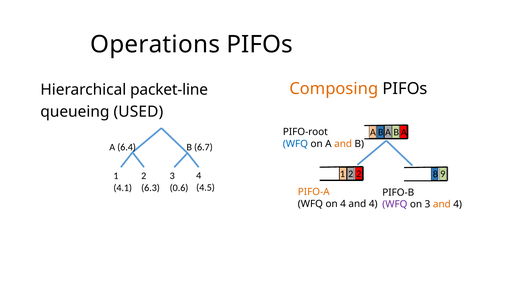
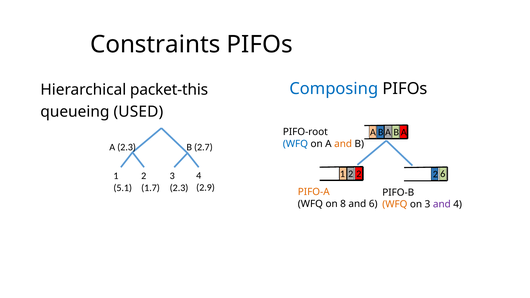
Operations: Operations -> Constraints
Composing colour: orange -> blue
packet-line: packet-line -> packet-this
A 6.4: 6.4 -> 2.3
6.7: 6.7 -> 2.7
1 8: 8 -> 2
2 9: 9 -> 6
4.5: 4.5 -> 2.9
4.1: 4.1 -> 5.1
6.3: 6.3 -> 1.7
0.6 at (179, 188): 0.6 -> 2.3
on 4: 4 -> 8
4 at (373, 204): 4 -> 6
WFQ at (395, 204) colour: purple -> orange
and at (442, 204) colour: orange -> purple
